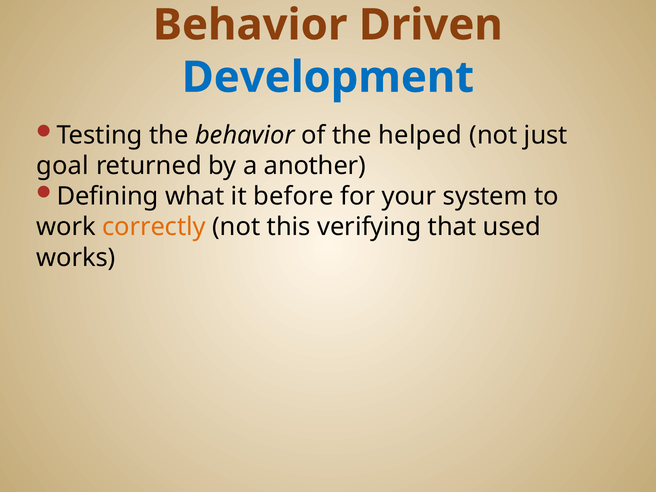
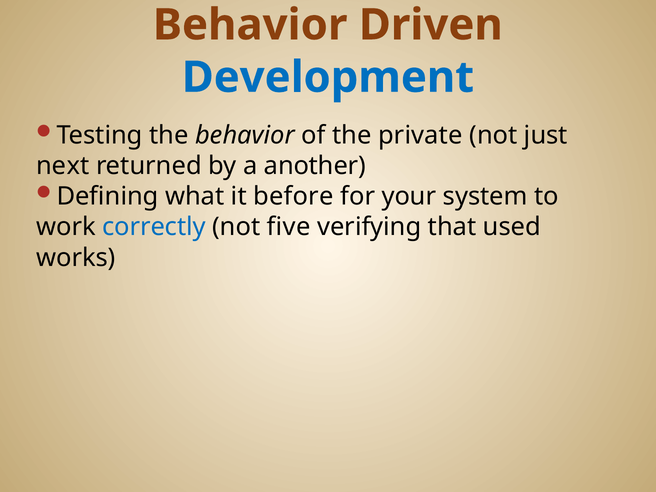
helped: helped -> private
goal: goal -> next
correctly colour: orange -> blue
this: this -> five
